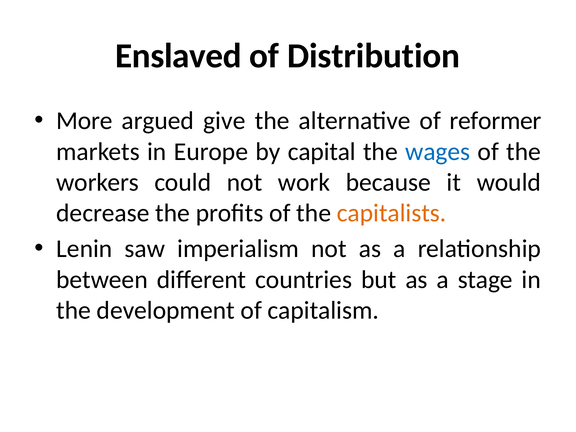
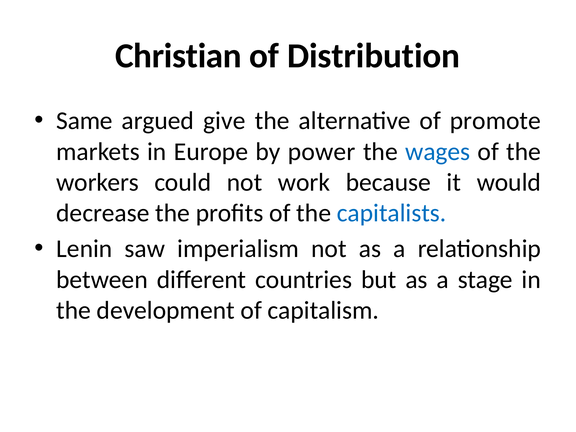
Enslaved: Enslaved -> Christian
More: More -> Same
reformer: reformer -> promote
capital: capital -> power
capitalists colour: orange -> blue
